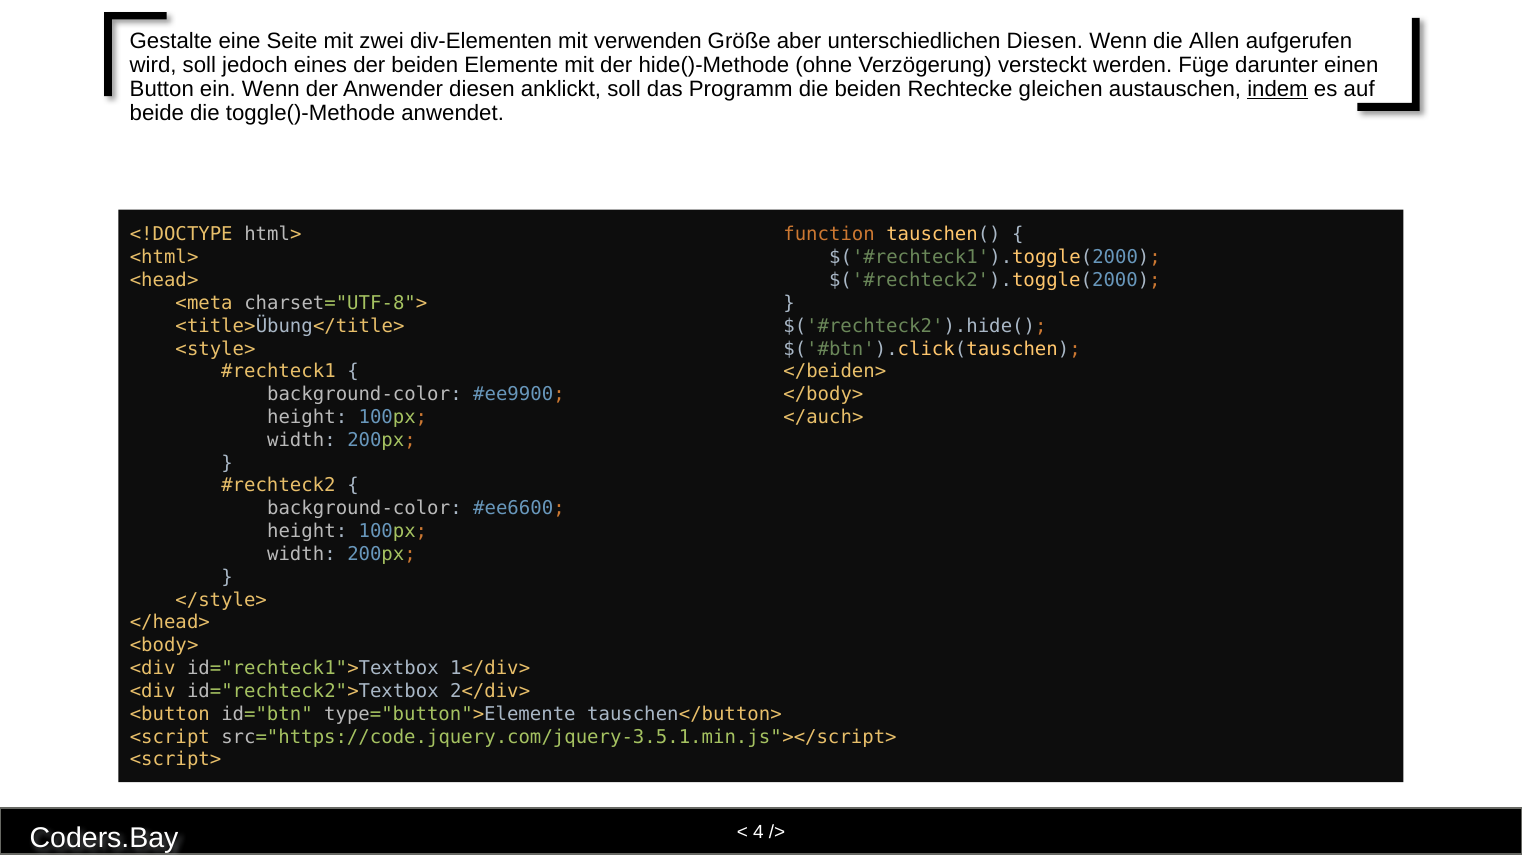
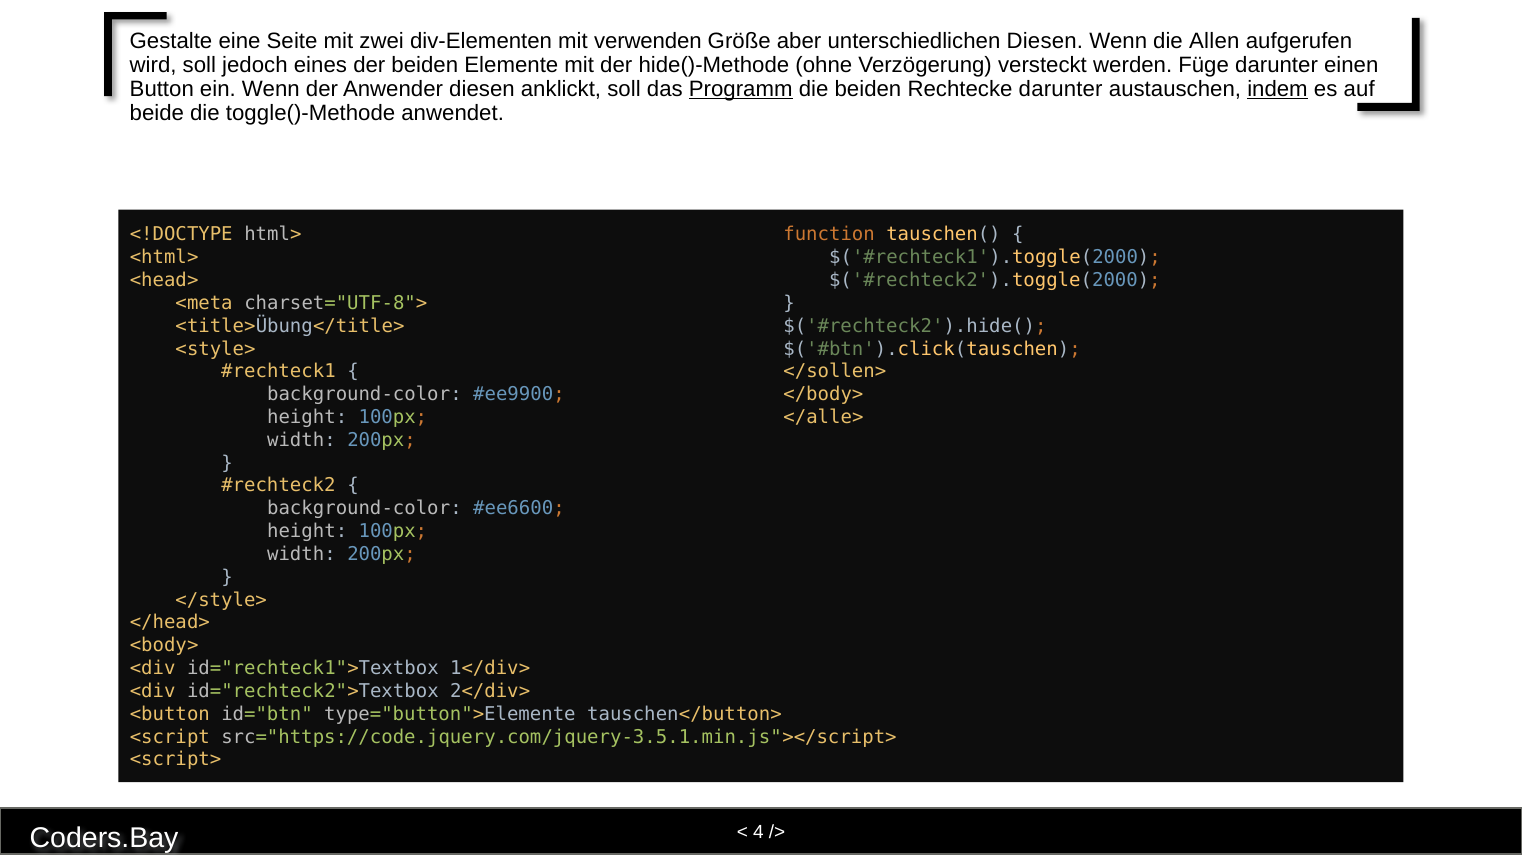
Programm underline: none -> present
Rechtecke gleichen: gleichen -> darunter
</beiden>: </beiden> -> </sollen>
</auch>: </auch> -> </alle>
